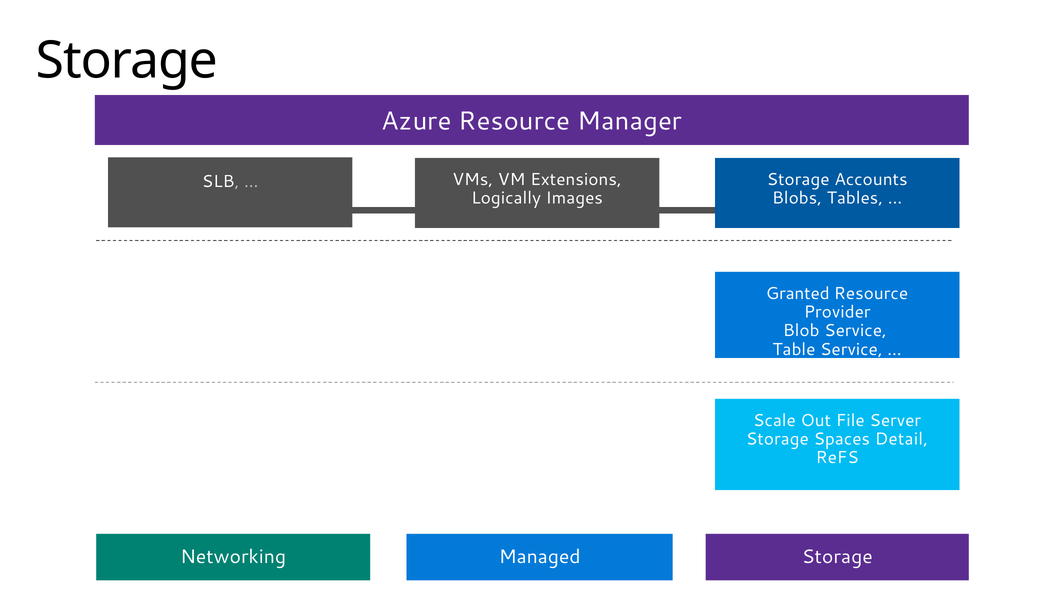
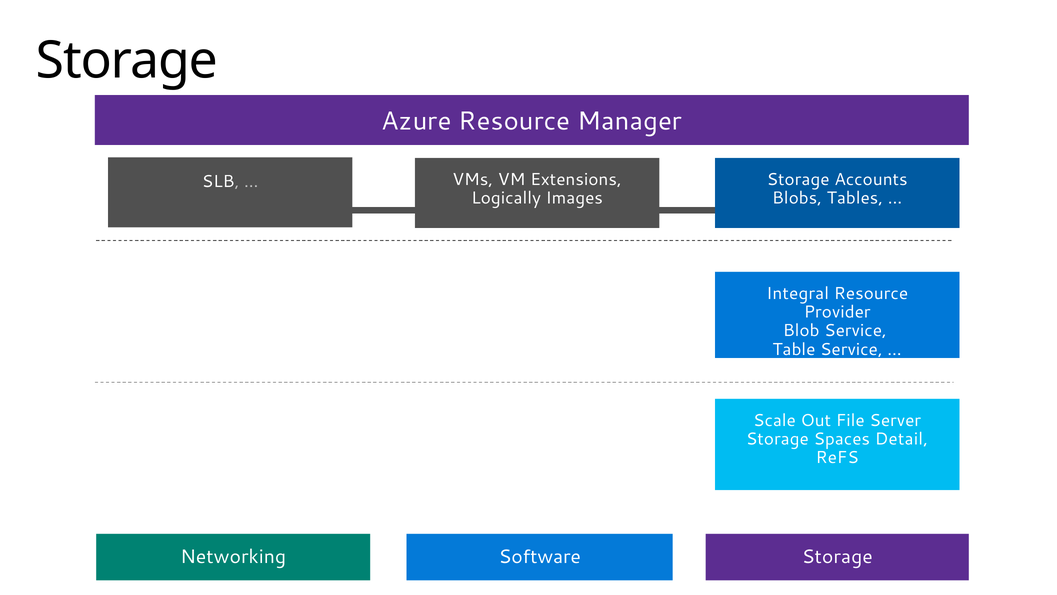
Granted: Granted -> Integral
Managed: Managed -> Software
